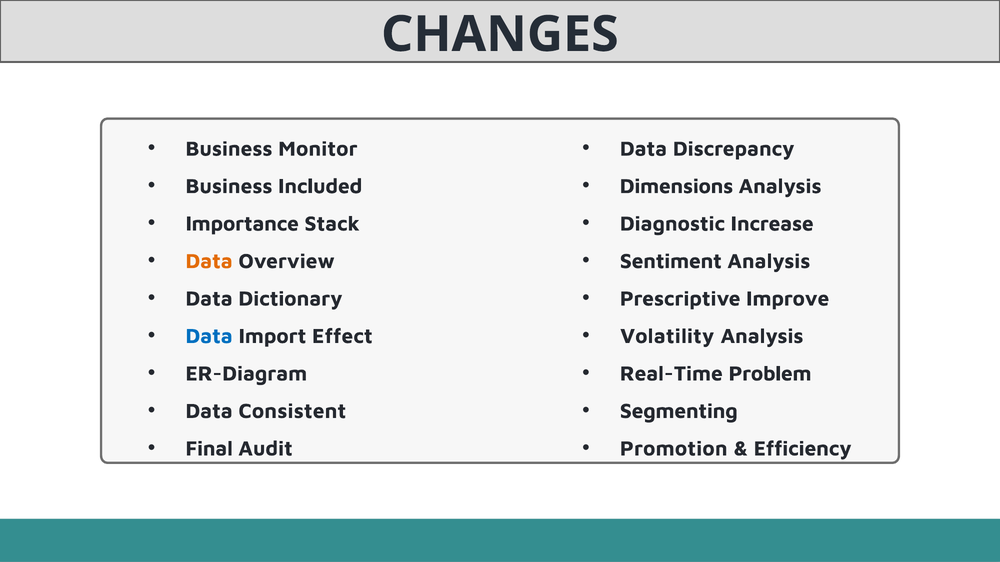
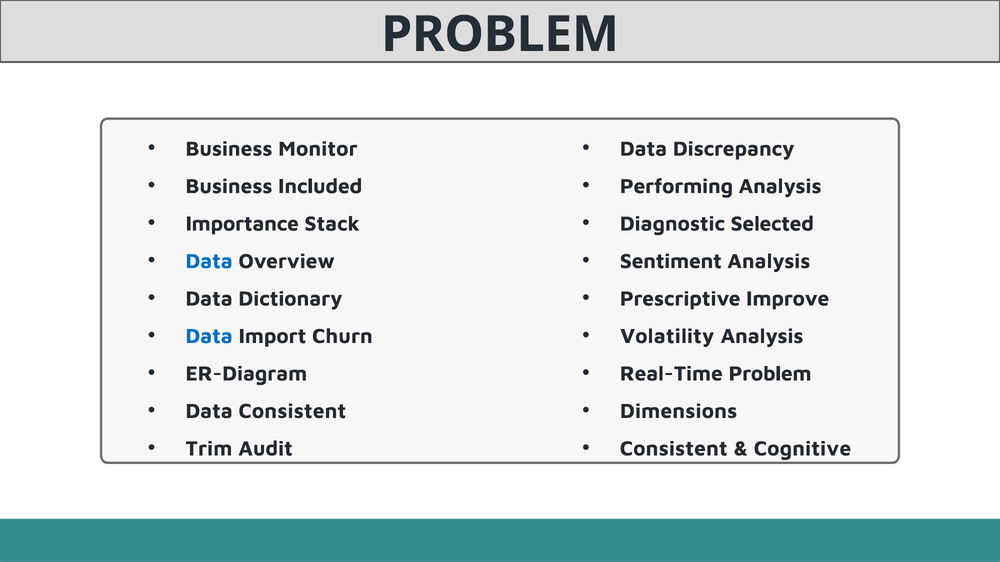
CHANGES at (500, 34): CHANGES -> PROBLEM
Dimensions: Dimensions -> Performing
Increase: Increase -> Selected
Data at (209, 261) colour: orange -> blue
Effect: Effect -> Churn
Segmenting: Segmenting -> Dimensions
Final: Final -> Trim
Promotion at (674, 449): Promotion -> Consistent
Efficiency: Efficiency -> Cognitive
